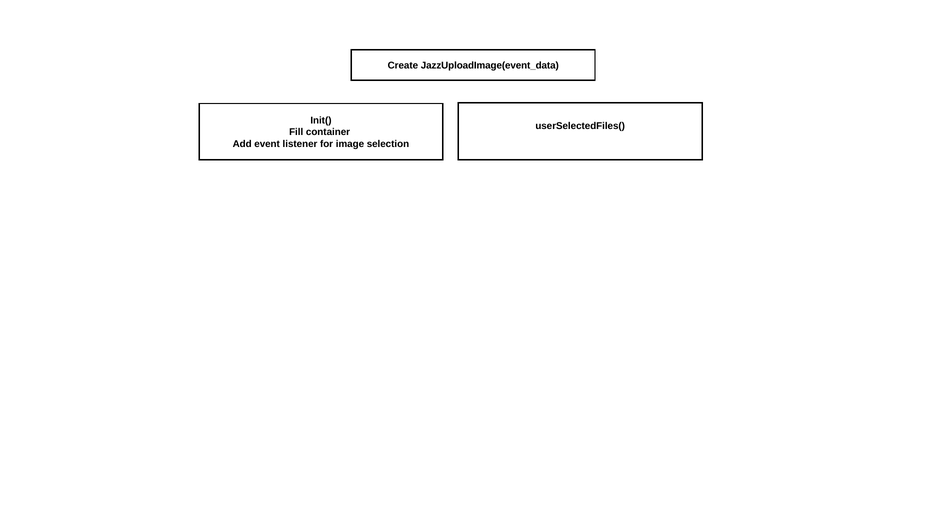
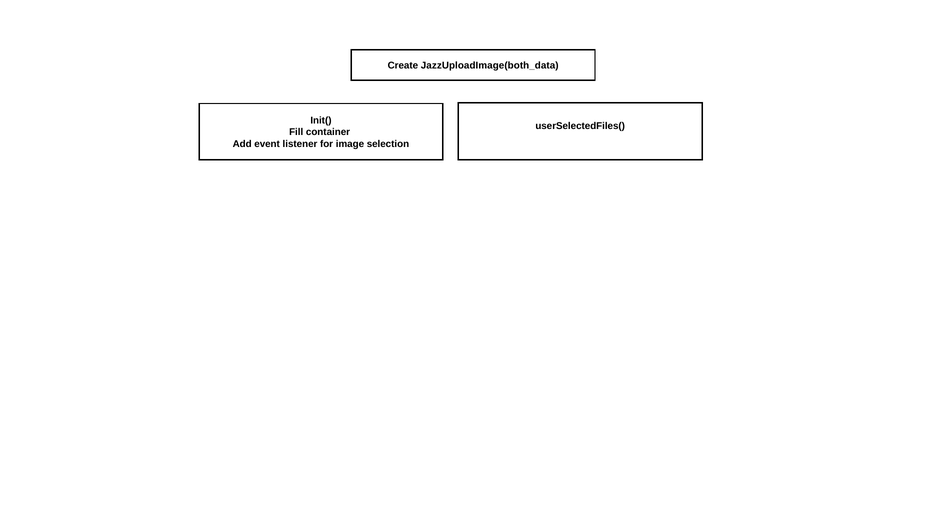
JazzUploadImage(event_data: JazzUploadImage(event_data -> JazzUploadImage(both_data
